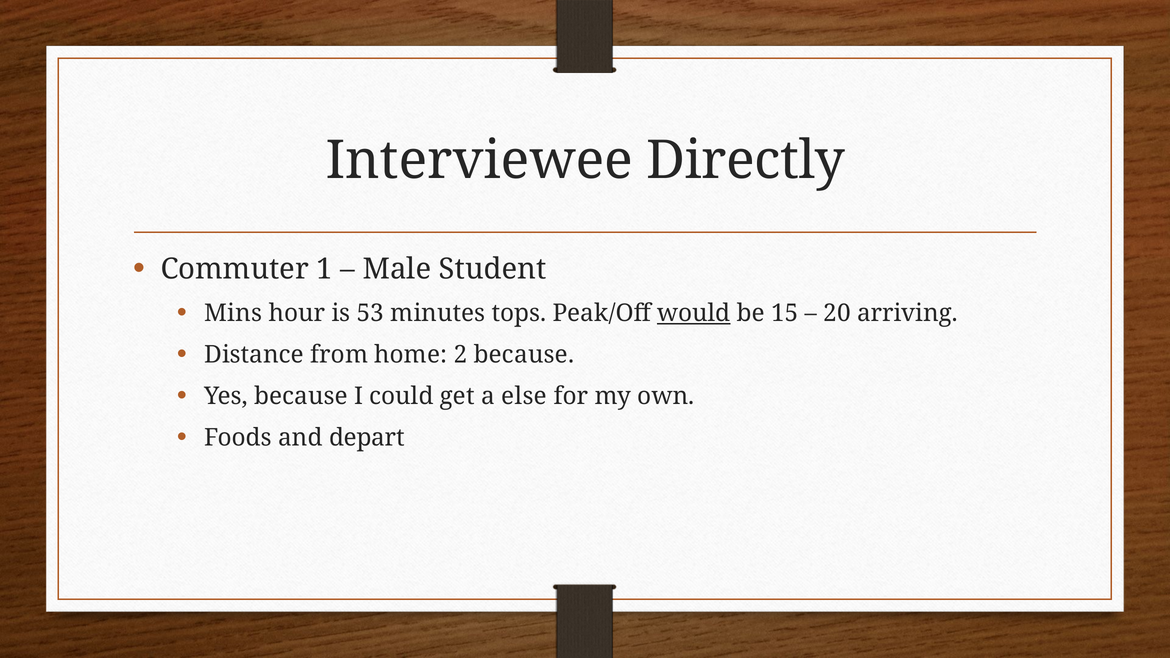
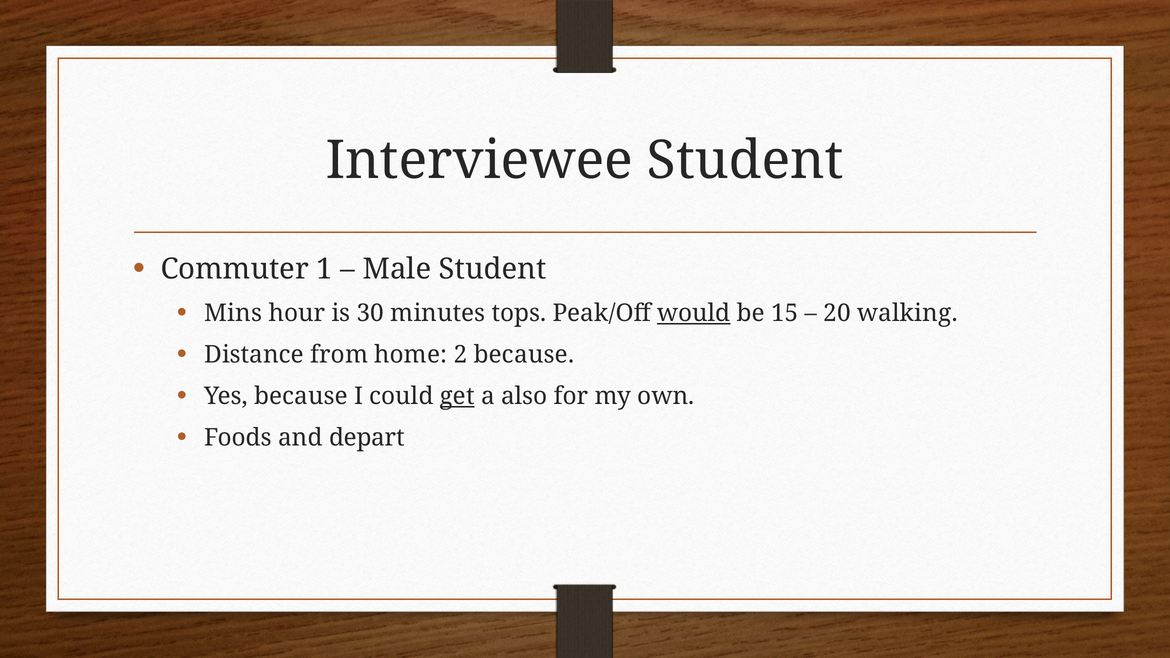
Interviewee Directly: Directly -> Student
53: 53 -> 30
arriving: arriving -> walking
get underline: none -> present
else: else -> also
